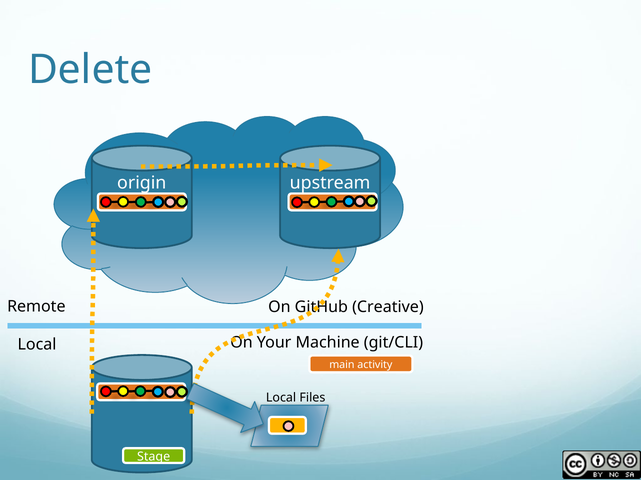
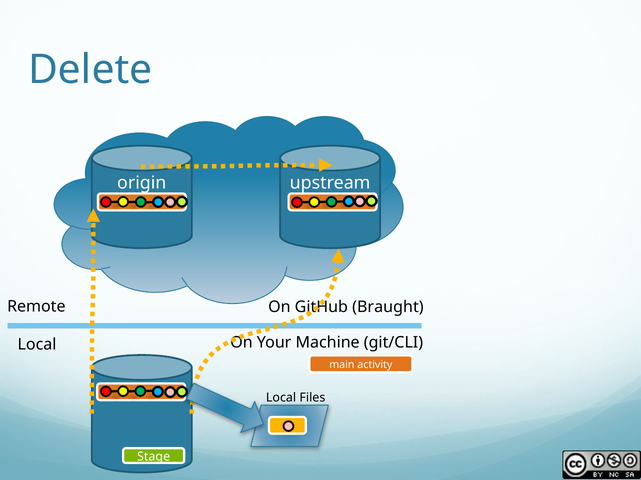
Creative: Creative -> Braught
